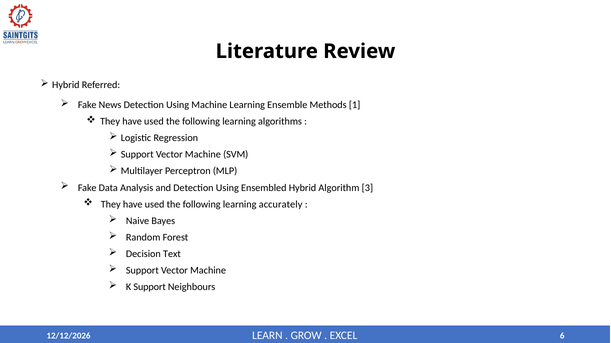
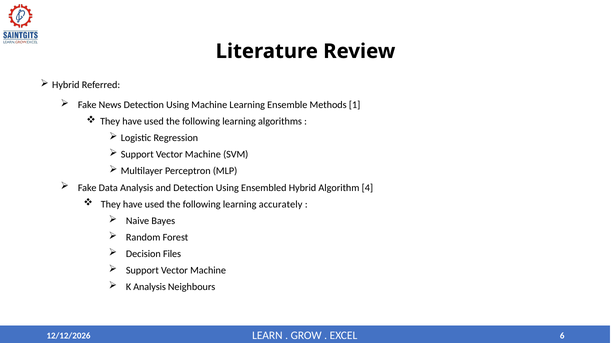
3: 3 -> 4
Text: Text -> Files
K Support: Support -> Analysis
